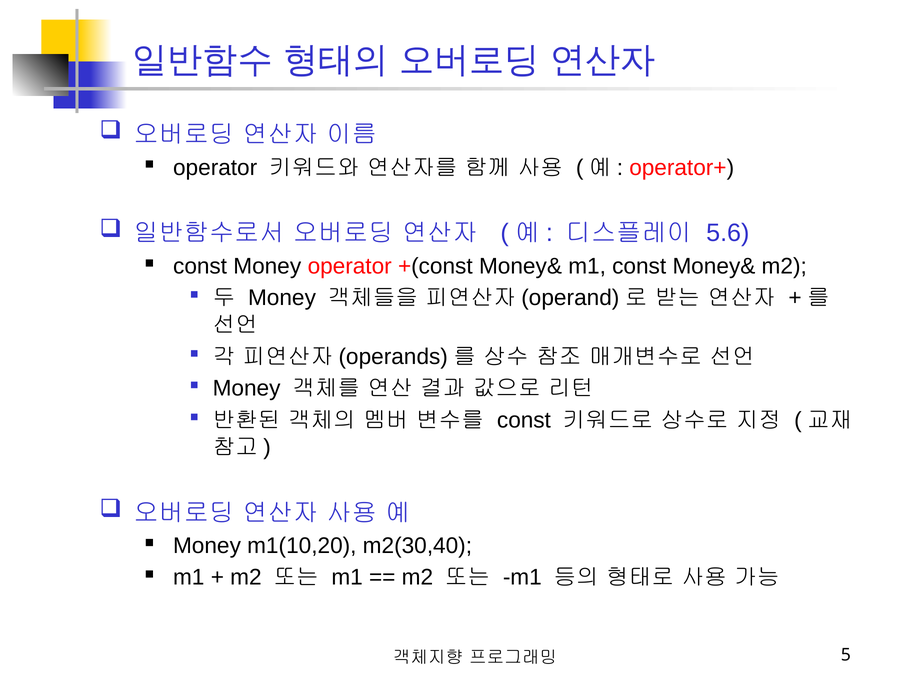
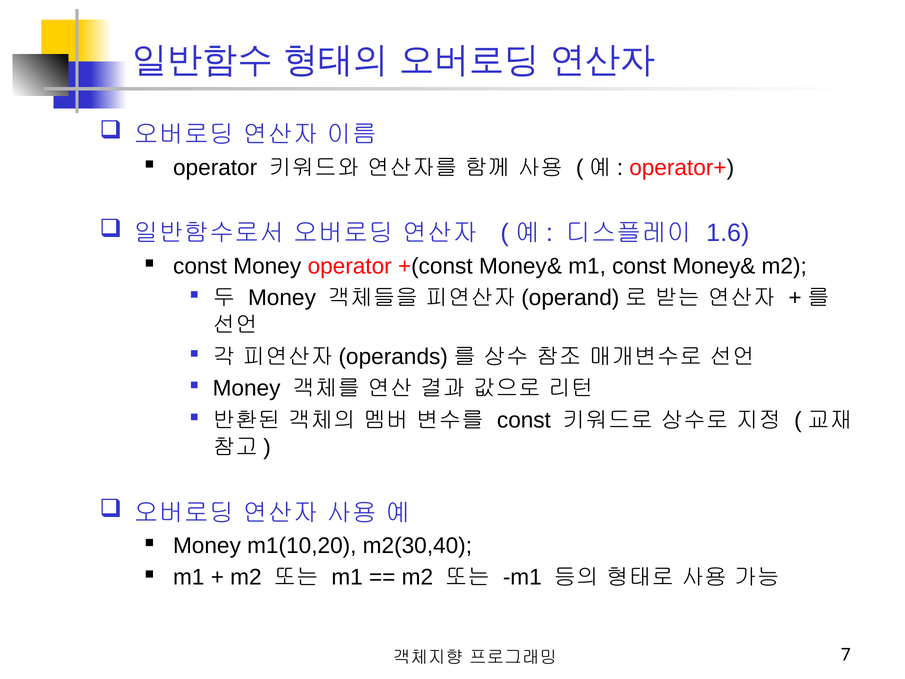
5.6: 5.6 -> 1.6
5: 5 -> 7
